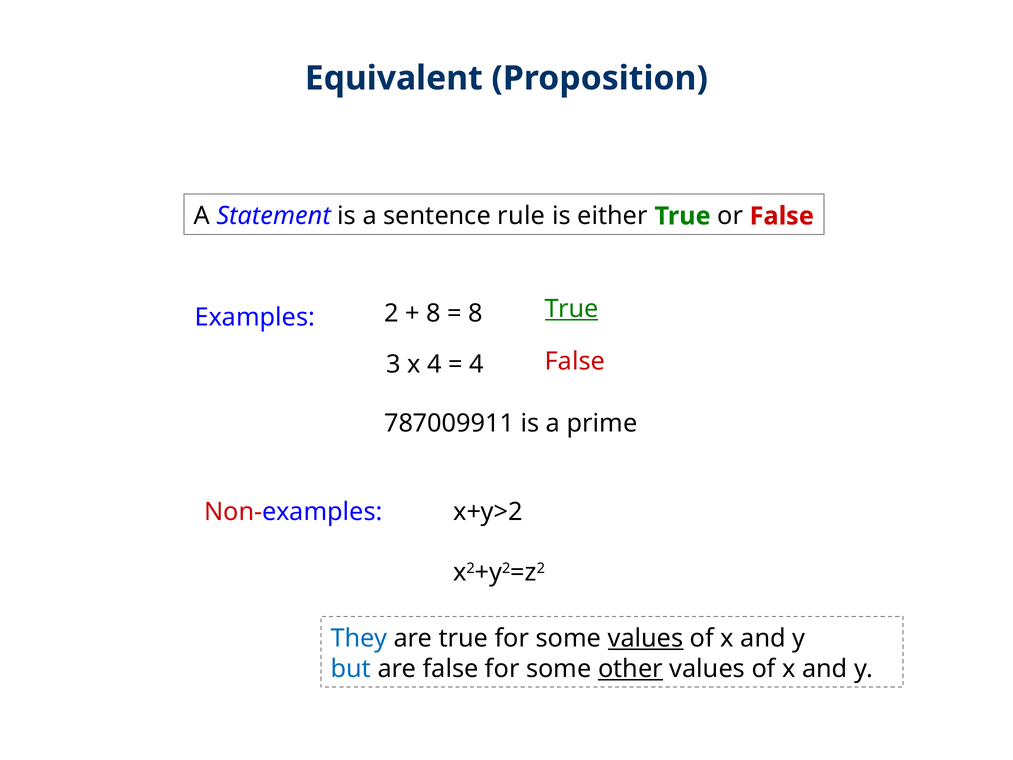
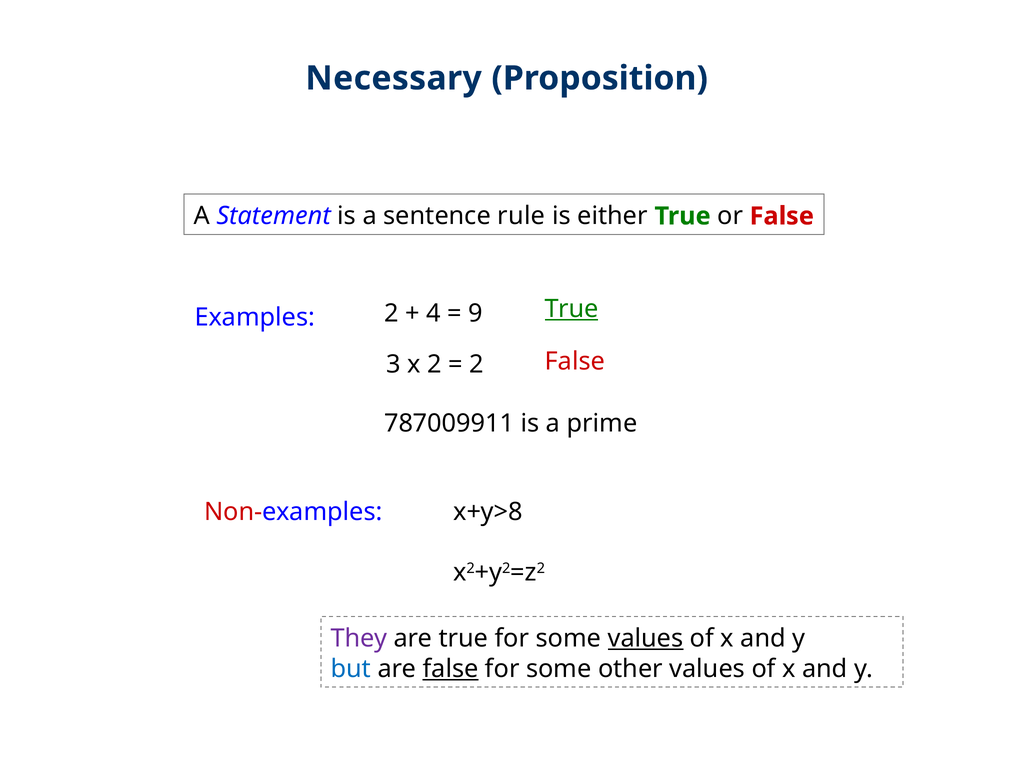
Equivalent: Equivalent -> Necessary
8 at (433, 313): 8 -> 4
8 at (476, 313): 8 -> 9
x 4: 4 -> 2
4 at (476, 364): 4 -> 2
x+y>2: x+y>2 -> x+y>8
They colour: blue -> purple
false at (451, 669) underline: none -> present
other underline: present -> none
